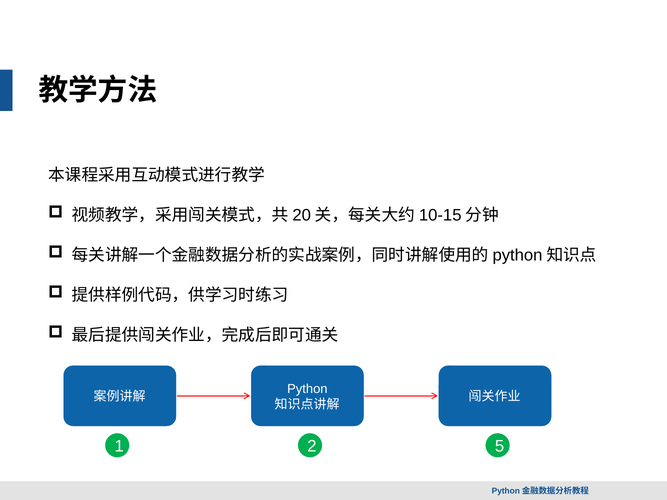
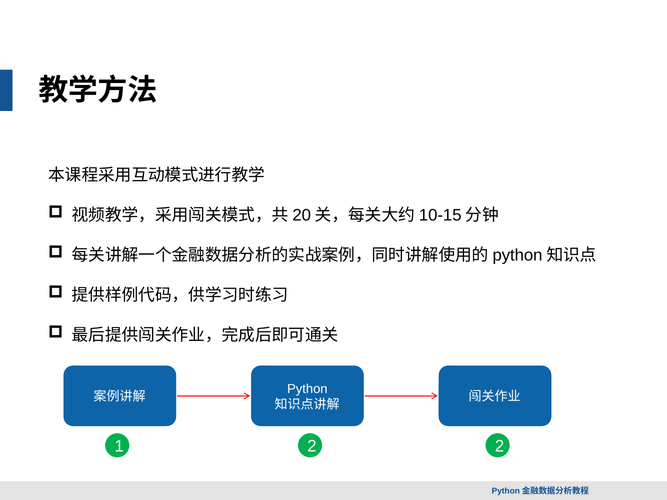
2 5: 5 -> 2
